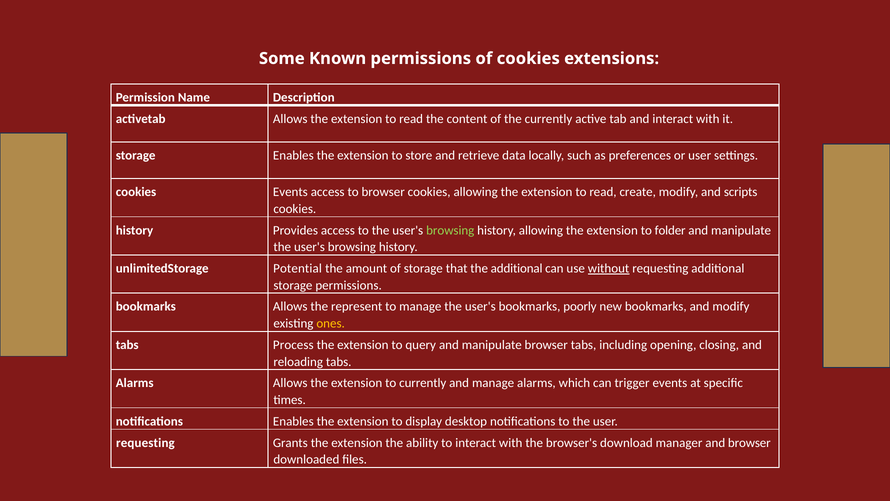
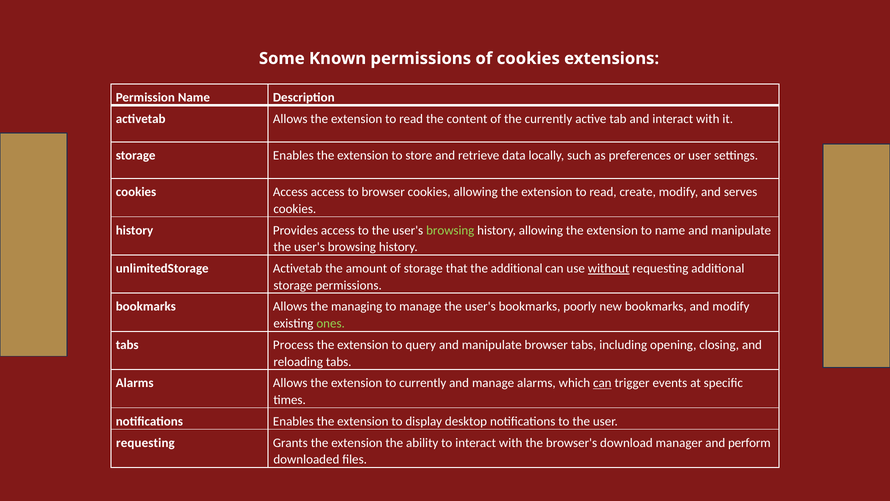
cookies Events: Events -> Access
scripts: scripts -> serves
to folder: folder -> name
unlimitedStorage Potential: Potential -> Activetab
represent: represent -> managing
ones colour: yellow -> light green
can at (602, 383) underline: none -> present
and browser: browser -> perform
